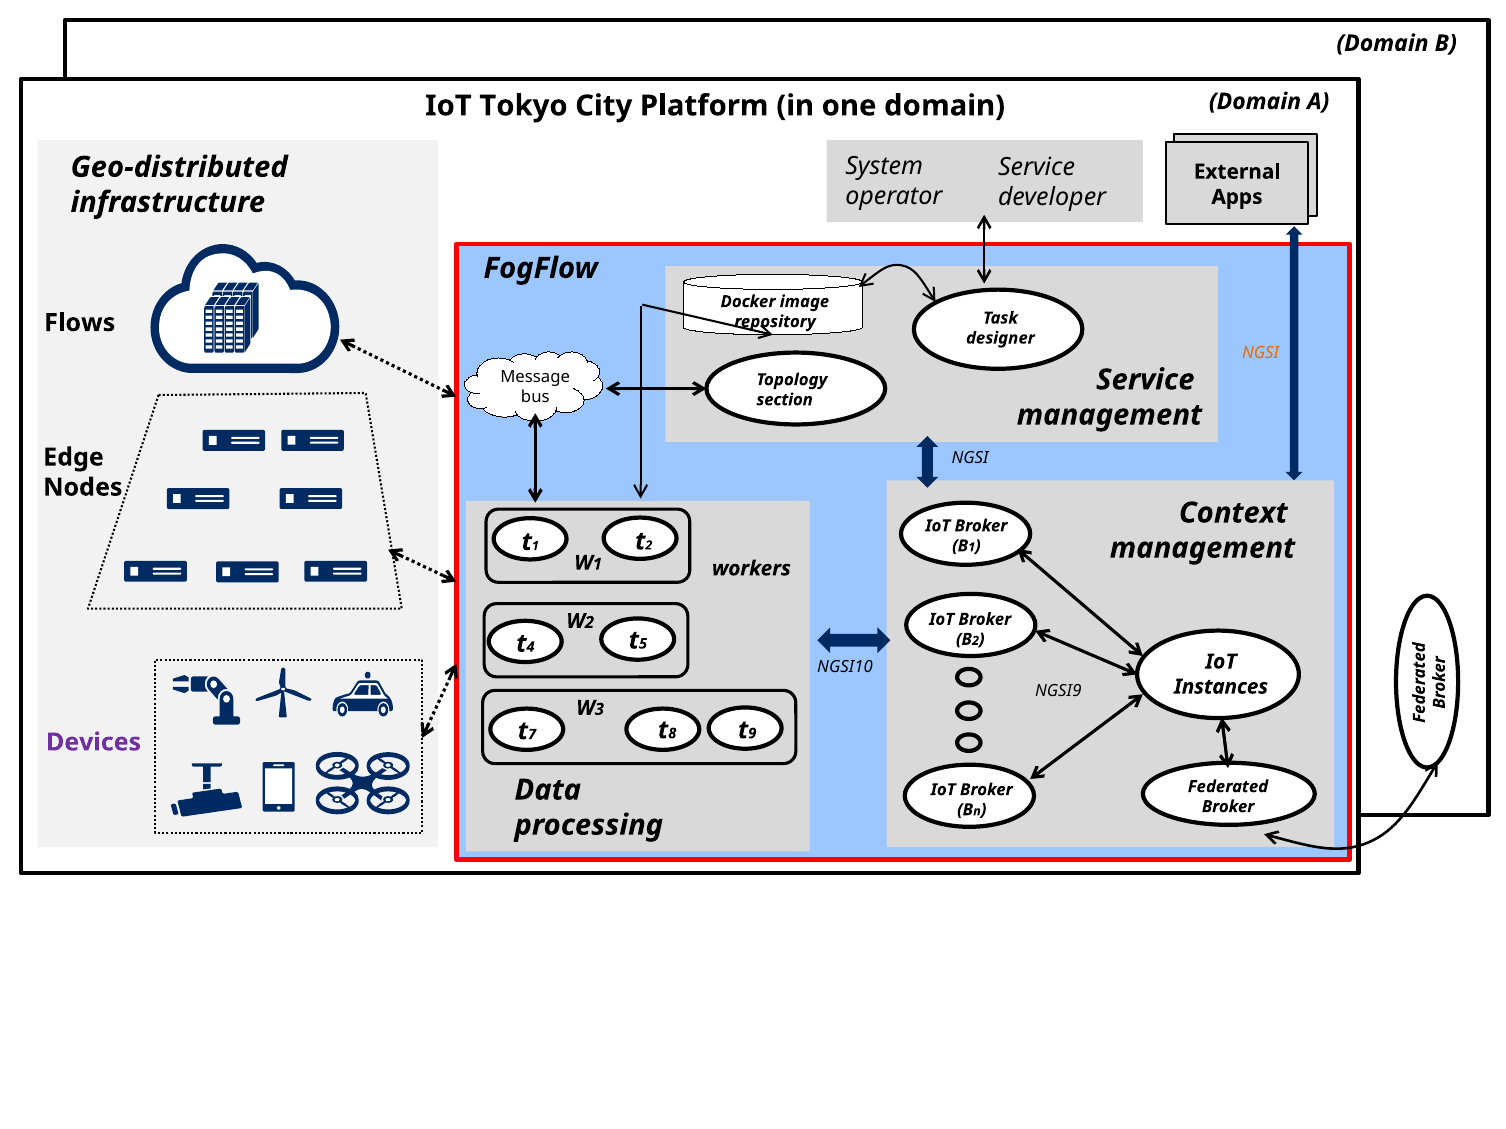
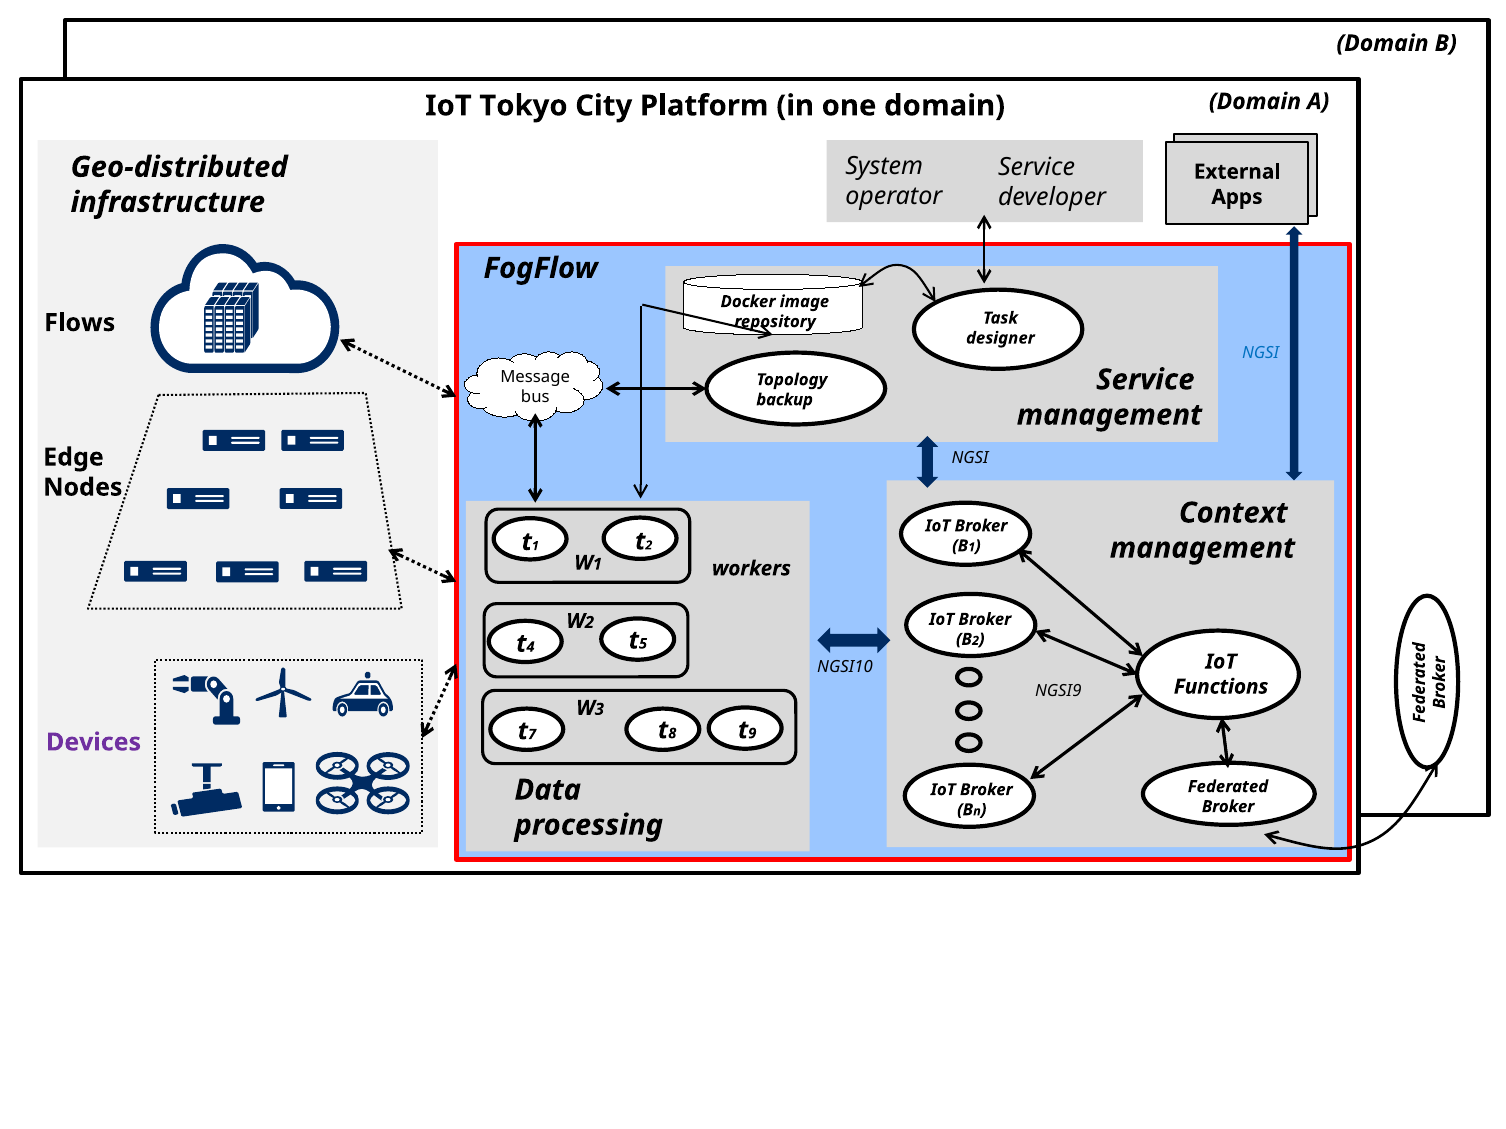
NGSI at (1261, 353) colour: orange -> blue
section: section -> backup
Instances: Instances -> Functions
